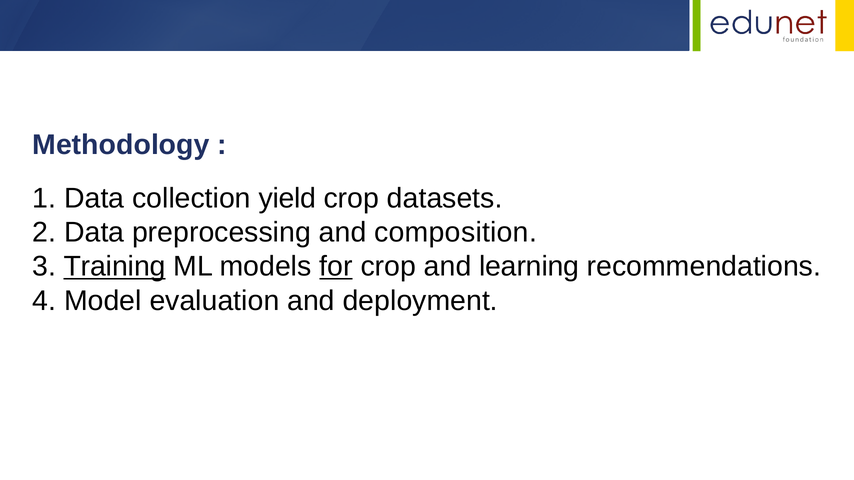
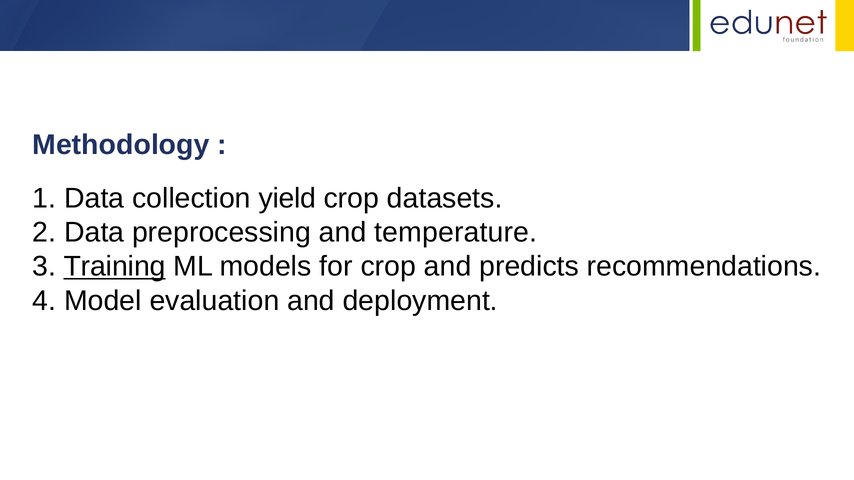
composition: composition -> temperature
for underline: present -> none
learning: learning -> predicts
